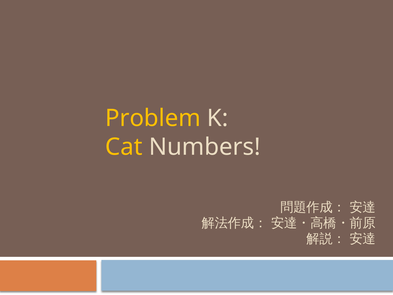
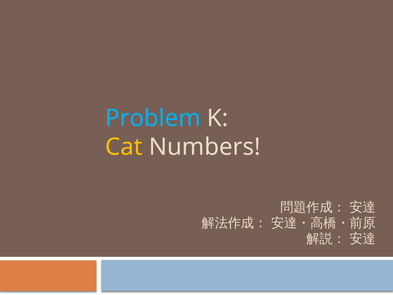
Problem colour: yellow -> light blue
